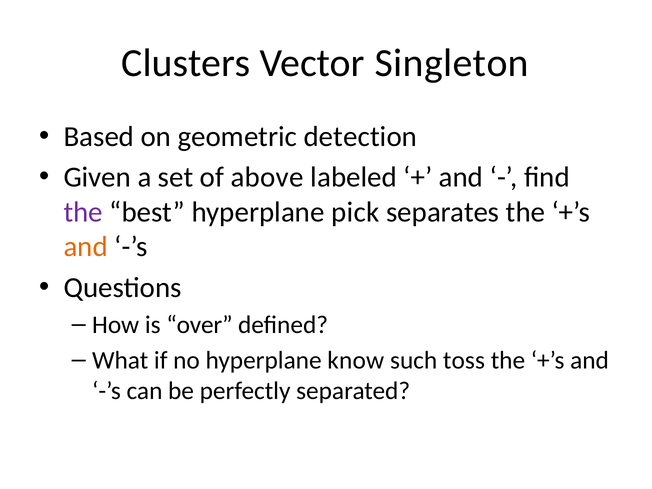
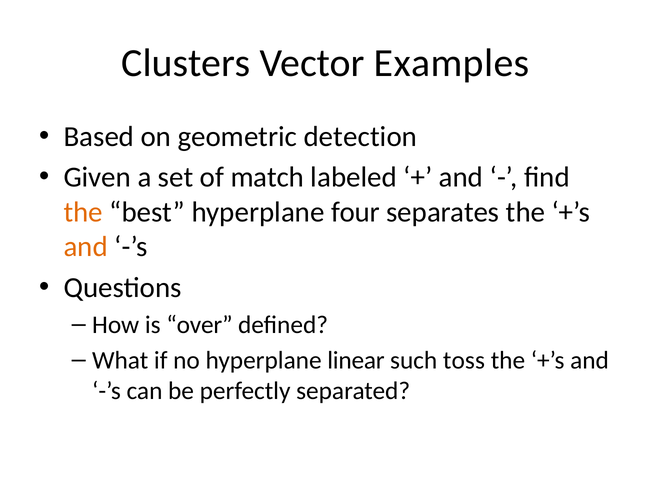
Singleton: Singleton -> Examples
above: above -> match
the at (83, 212) colour: purple -> orange
pick: pick -> four
know: know -> linear
